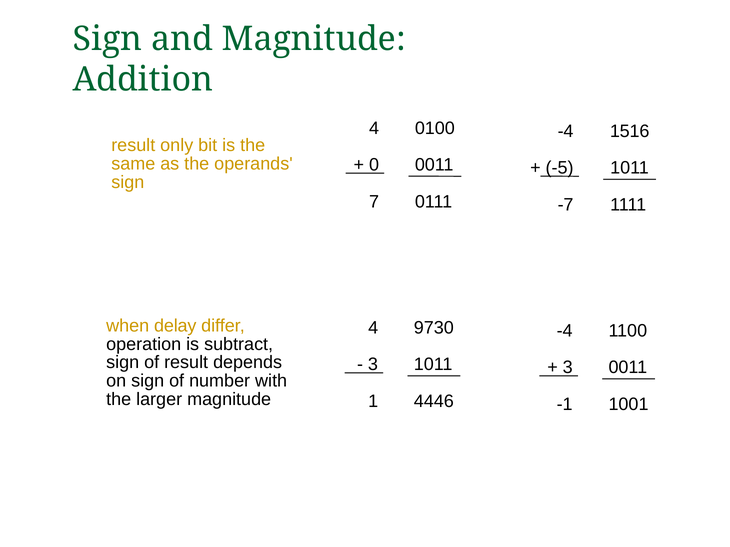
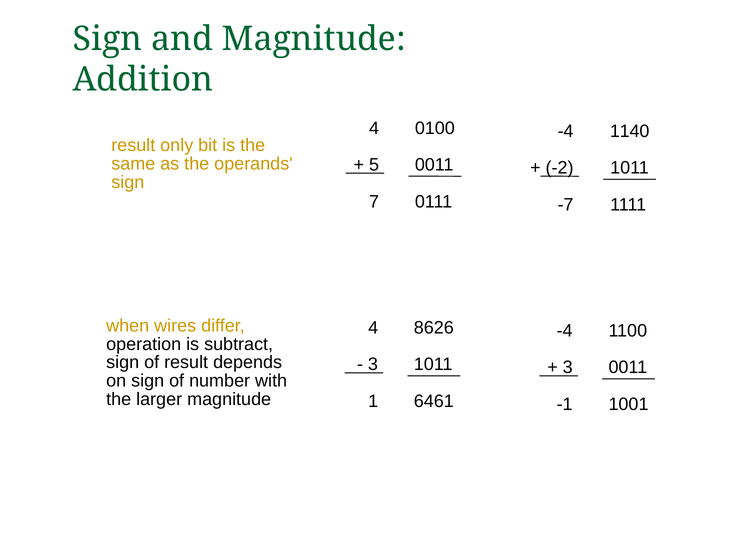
1516: 1516 -> 1140
0: 0 -> 5
-5: -5 -> -2
delay: delay -> wires
9730: 9730 -> 8626
4446: 4446 -> 6461
